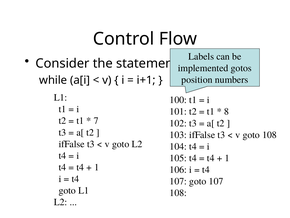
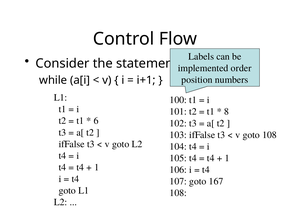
gotos: gotos -> order
7: 7 -> 6
goto 107: 107 -> 167
